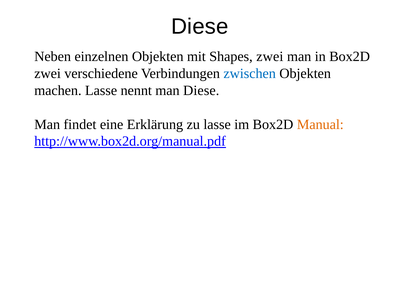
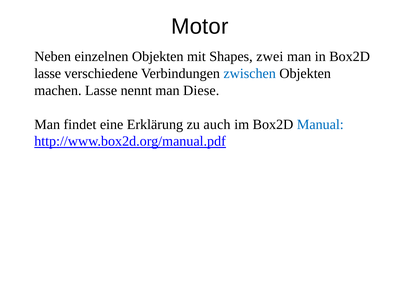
Diese at (200, 27): Diese -> Motor
zwei at (48, 74): zwei -> lasse
zu lasse: lasse -> auch
Manual colour: orange -> blue
